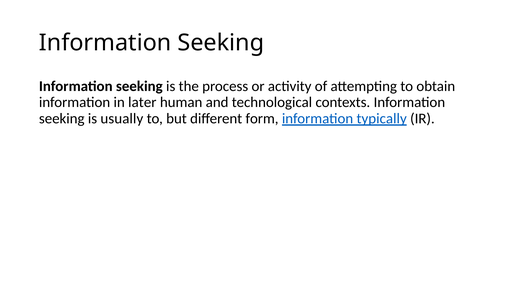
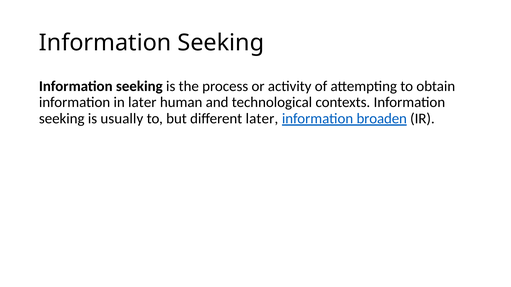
different form: form -> later
typically: typically -> broaden
